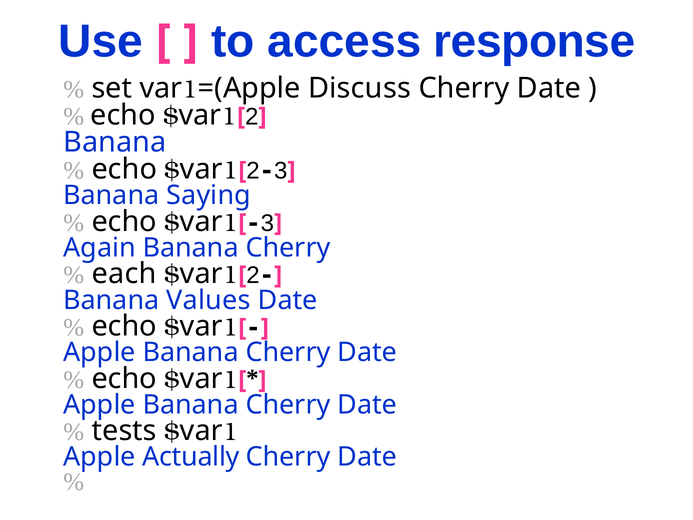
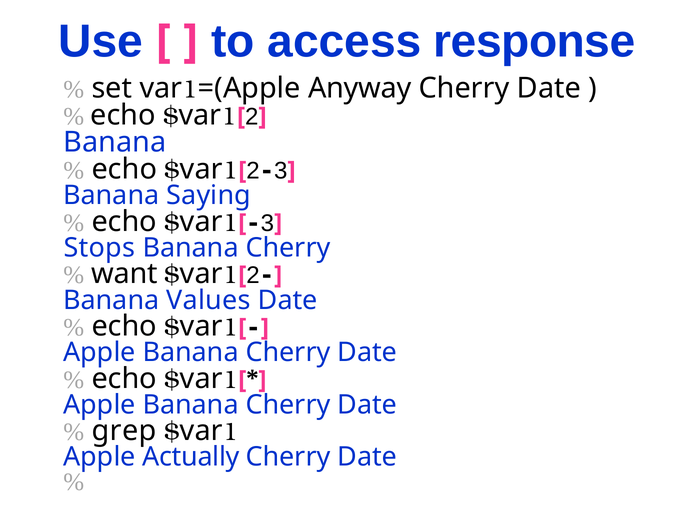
Discuss: Discuss -> Anyway
Again: Again -> Stops
each: each -> want
tests: tests -> grep
